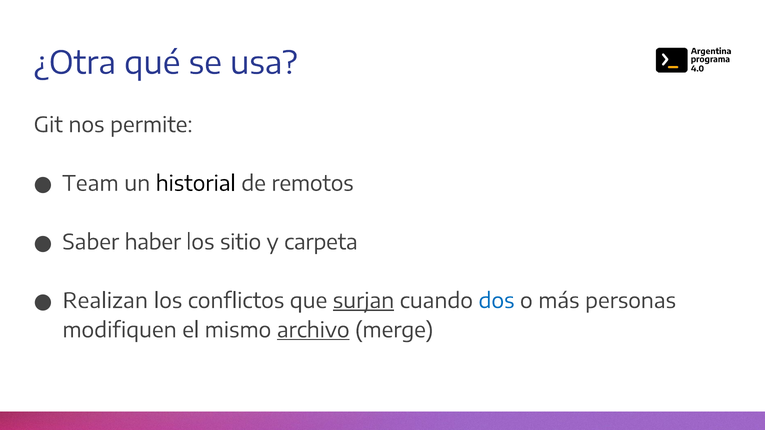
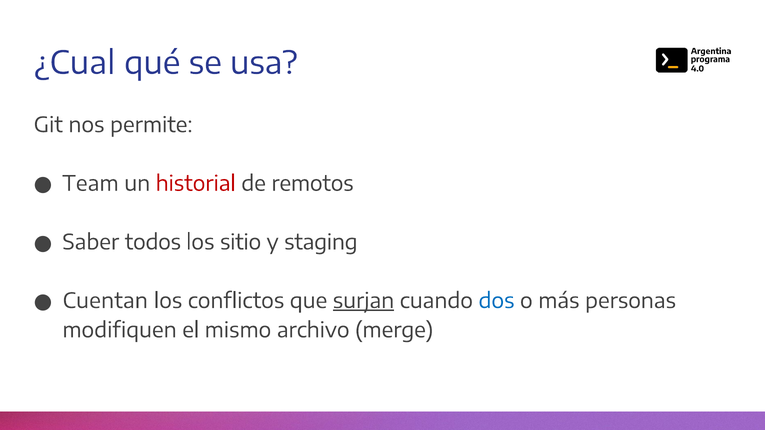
¿Otra: ¿Otra -> ¿Cual
historial colour: black -> red
haber: haber -> todos
carpeta: carpeta -> staging
Realizan: Realizan -> Cuentan
archivo underline: present -> none
